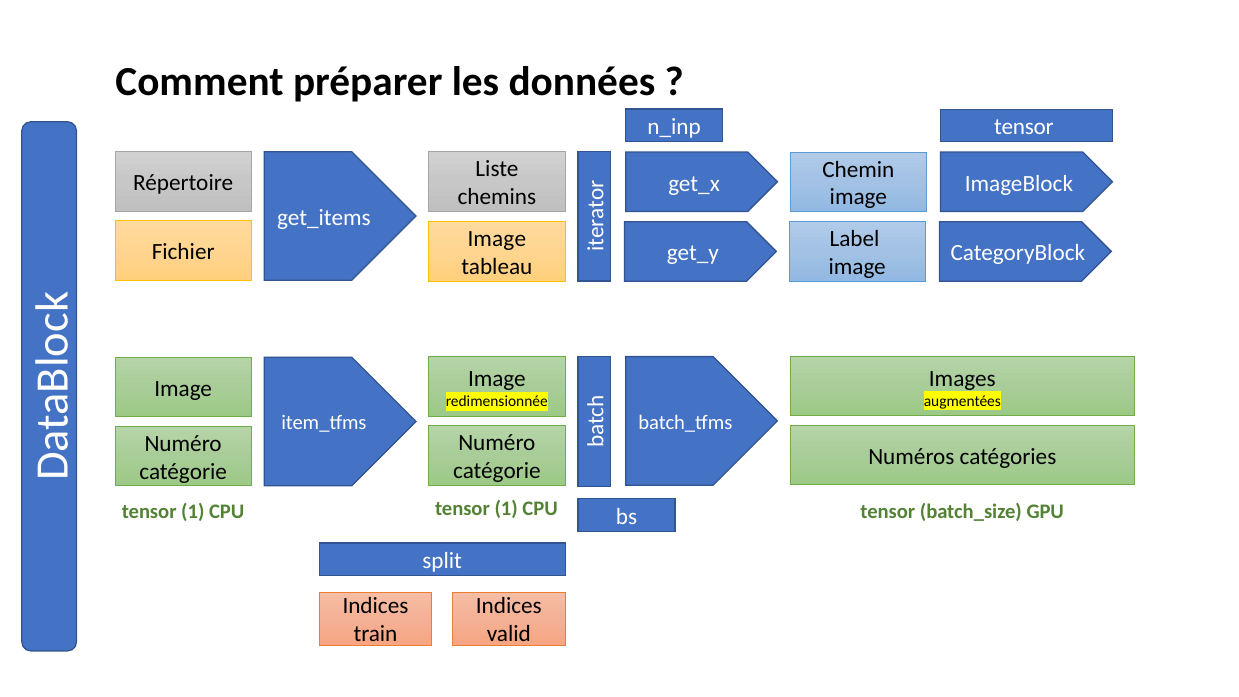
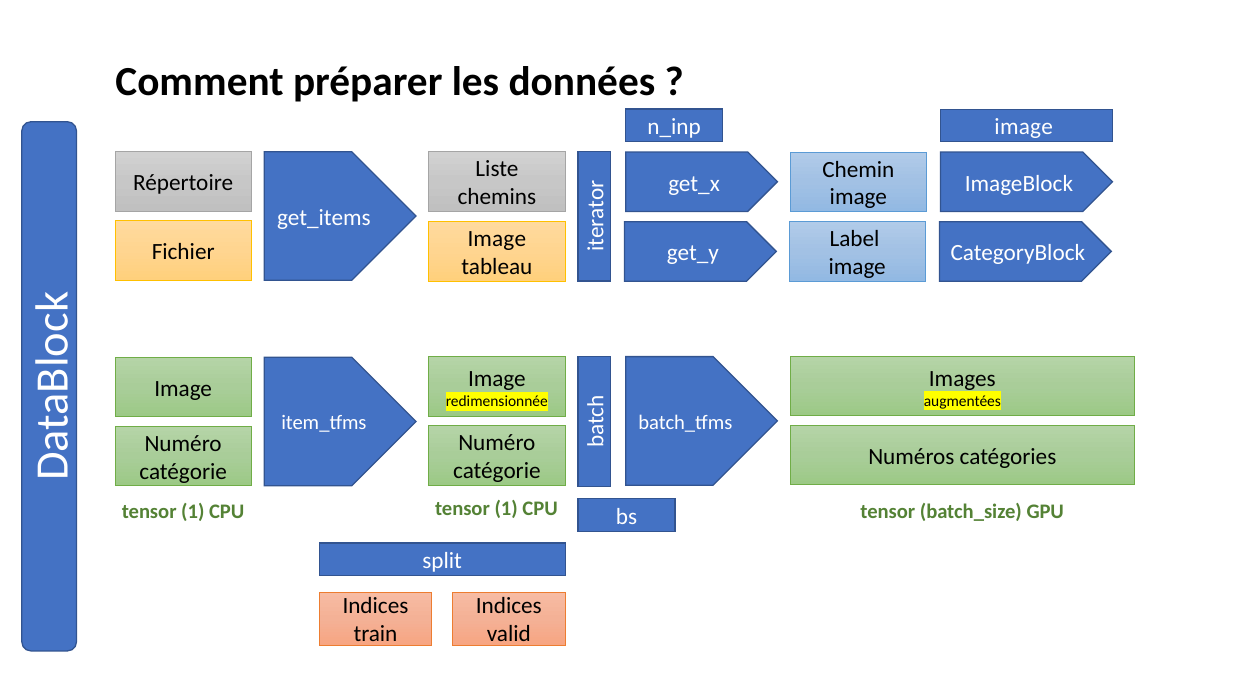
tensor at (1024, 127): tensor -> image
